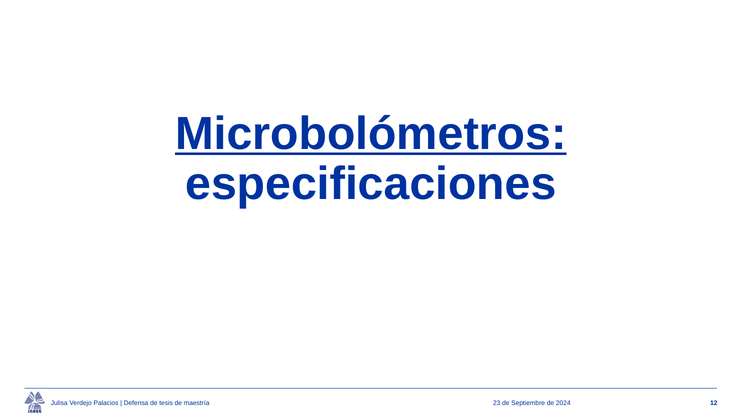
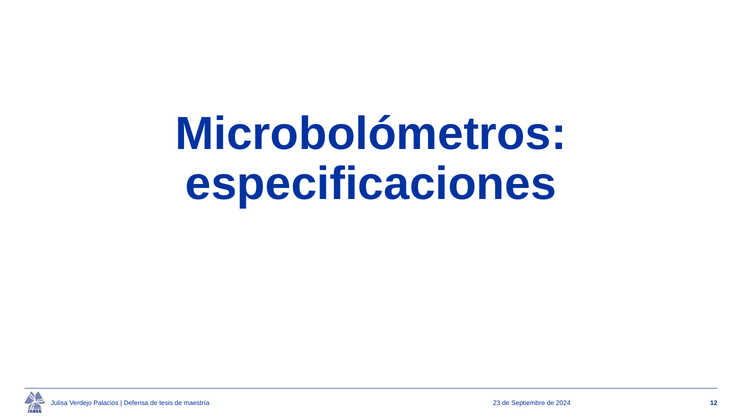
Microbolómetros underline: present -> none
